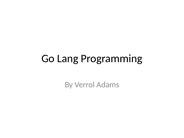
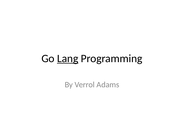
Lang underline: none -> present
